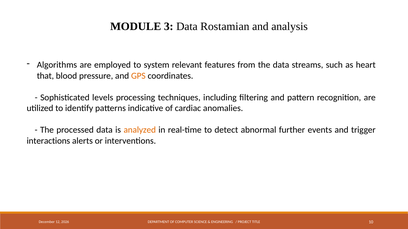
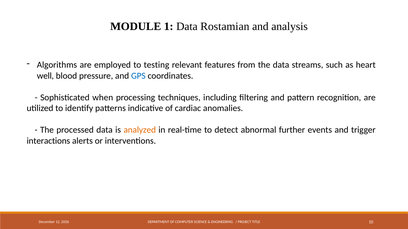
3: 3 -> 1
system: system -> testing
that: that -> well
GPS colour: orange -> blue
levels: levels -> when
